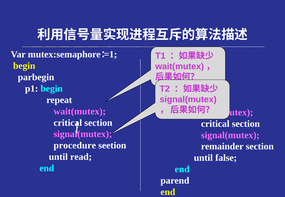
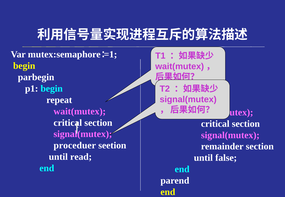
procedure: procedure -> proceduer
